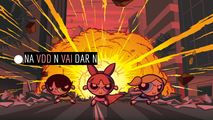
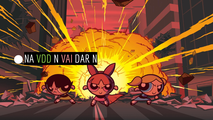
VDD colour: pink -> light green
